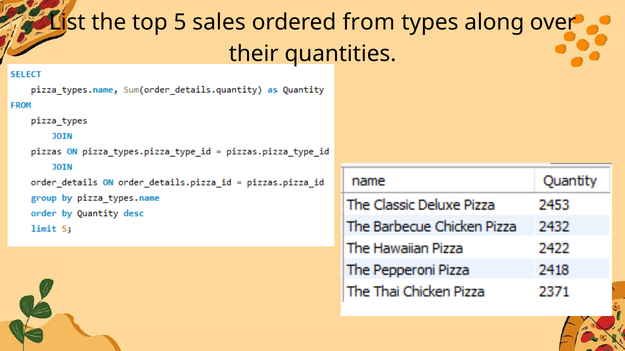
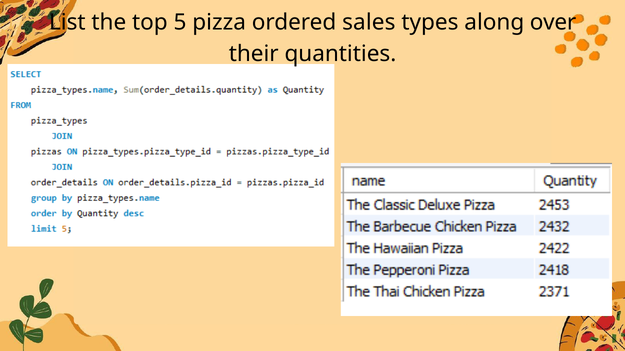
sales: sales -> pizza
from: from -> sales
